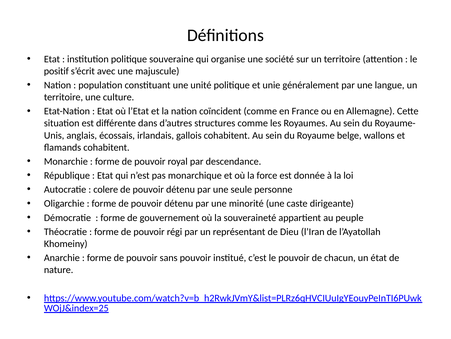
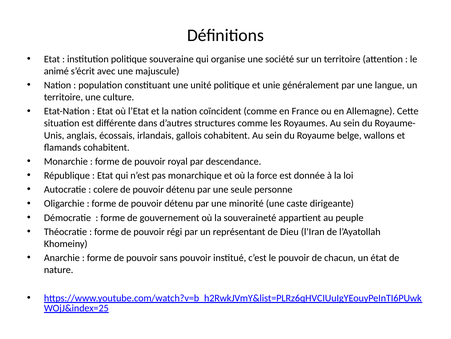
positif: positif -> animé
